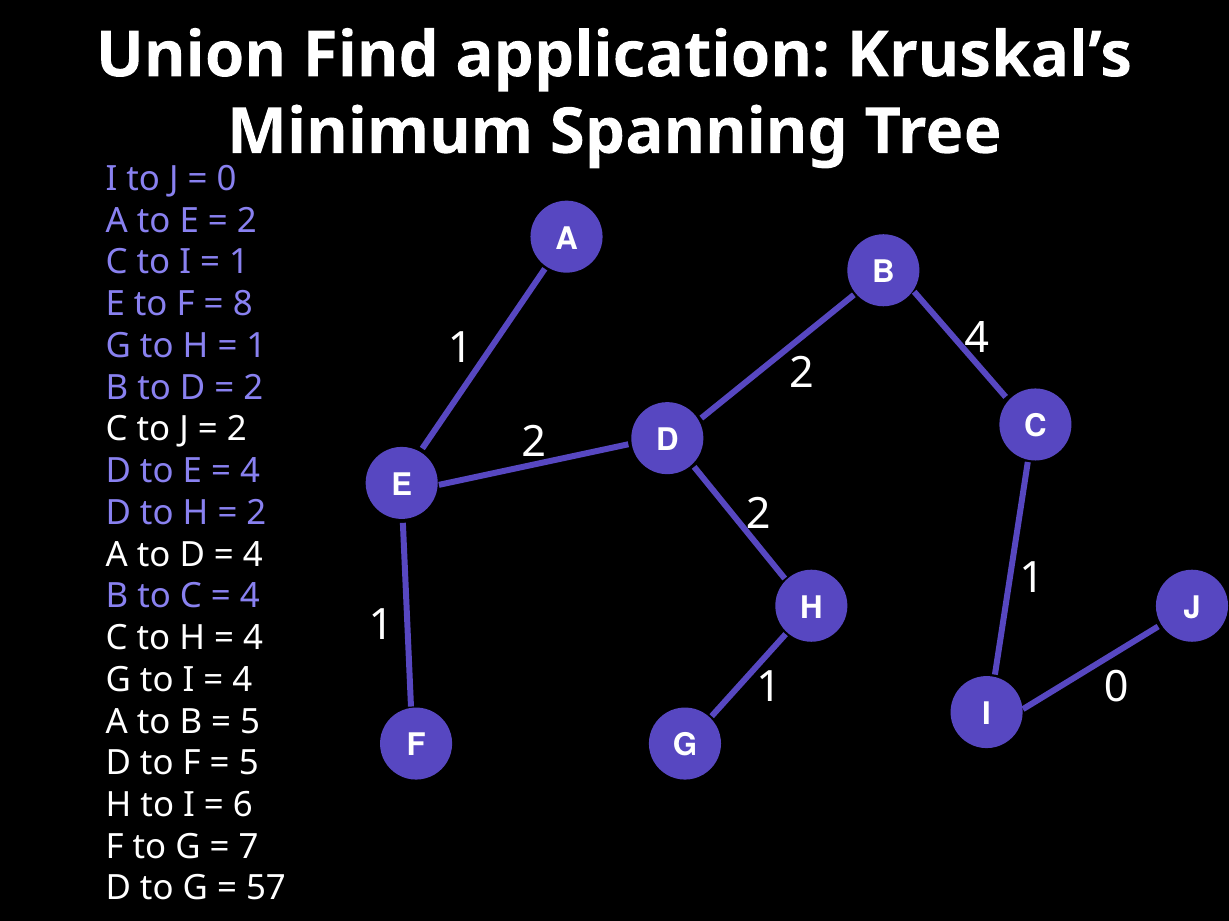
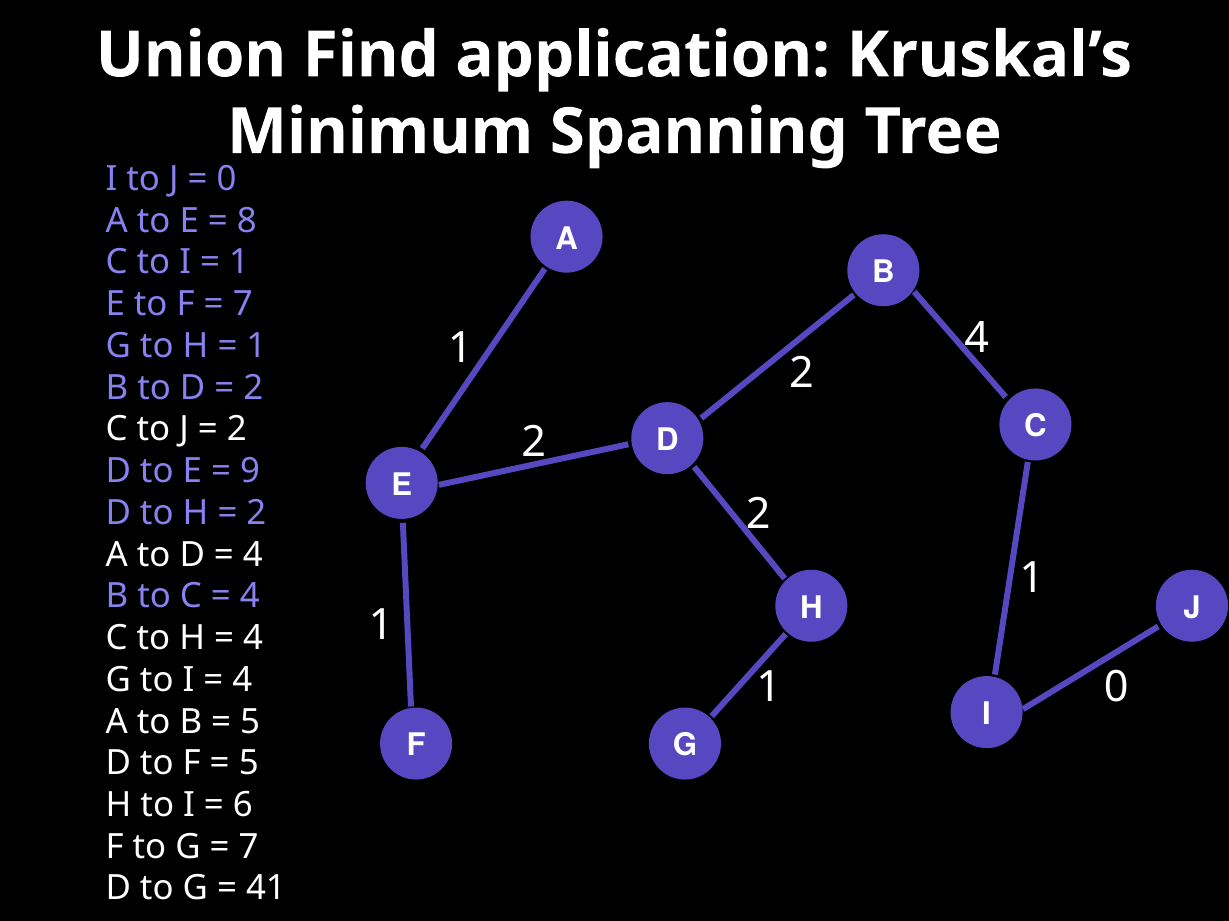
2 at (247, 221): 2 -> 8
8 at (243, 304): 8 -> 7
4 at (250, 471): 4 -> 9
57: 57 -> 41
